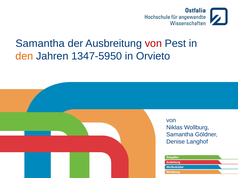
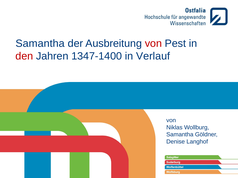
den colour: orange -> red
1347-5950: 1347-5950 -> 1347-1400
Orvieto: Orvieto -> Verlauf
